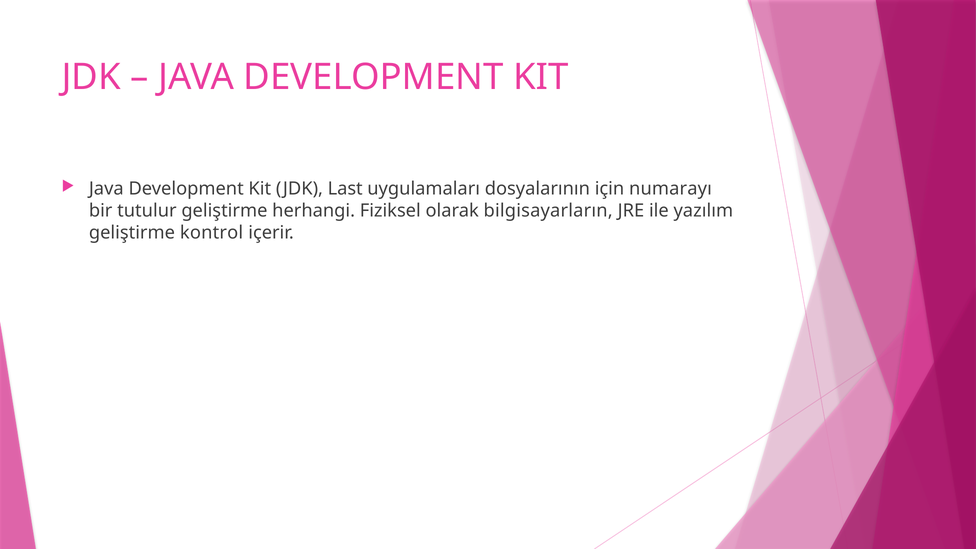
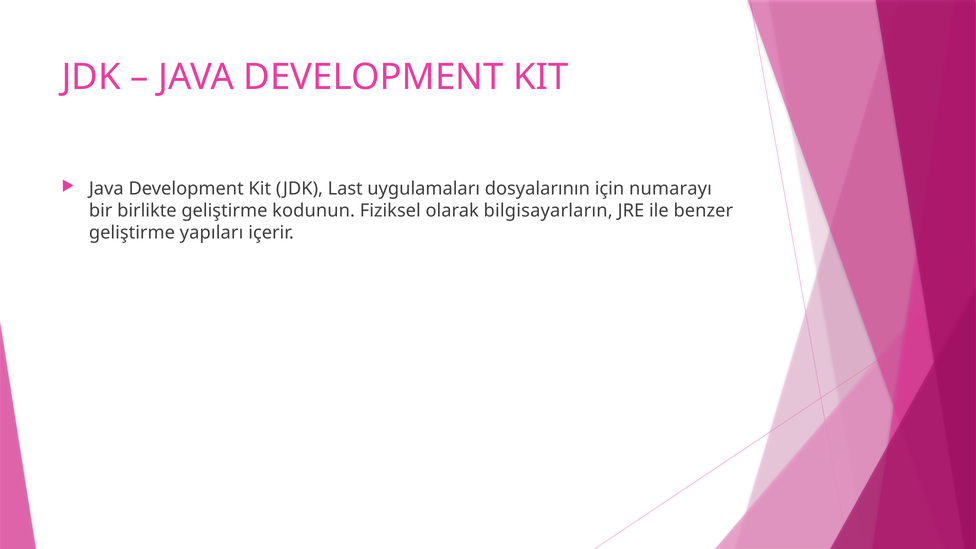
tutulur: tutulur -> birlikte
herhangi: herhangi -> kodunun
yazılım: yazılım -> benzer
kontrol: kontrol -> yapıları
